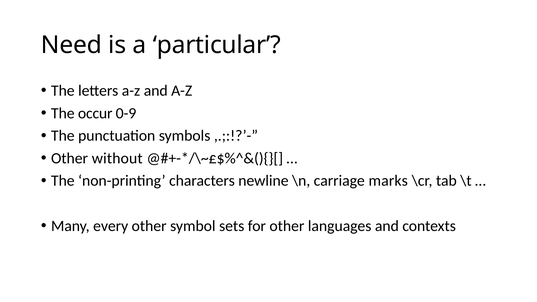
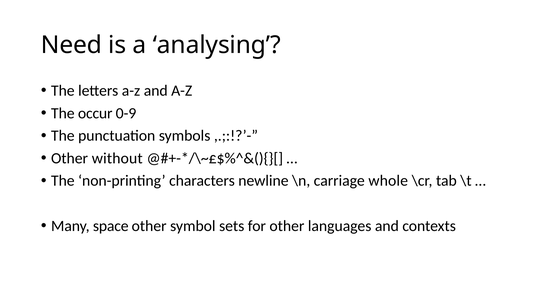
particular: particular -> analysing
marks: marks -> whole
every: every -> space
